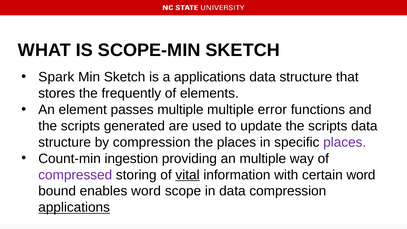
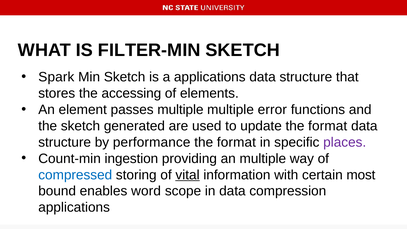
SCOPE-MIN: SCOPE-MIN -> FILTER-MIN
frequently: frequently -> accessing
scripts at (80, 126): scripts -> sketch
update the scripts: scripts -> format
by compression: compression -> performance
places at (237, 142): places -> format
compressed colour: purple -> blue
certain word: word -> most
applications at (74, 207) underline: present -> none
